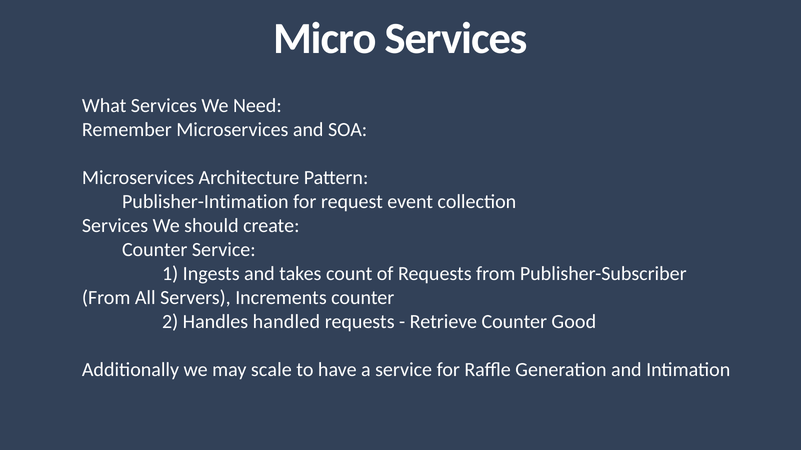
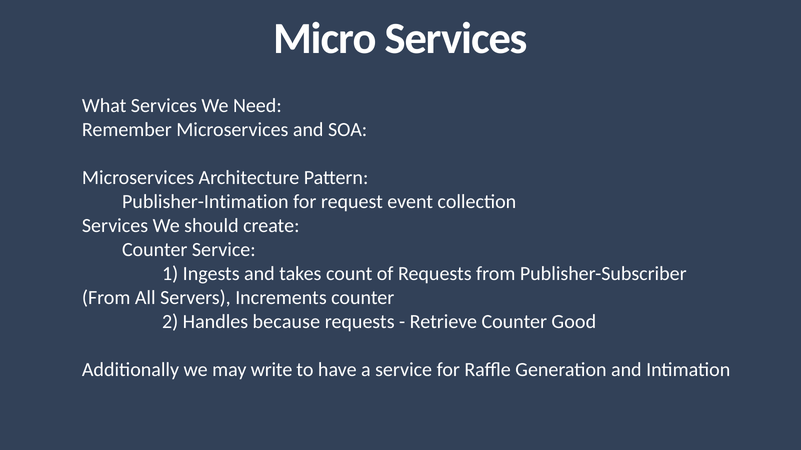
handled: handled -> because
scale: scale -> write
